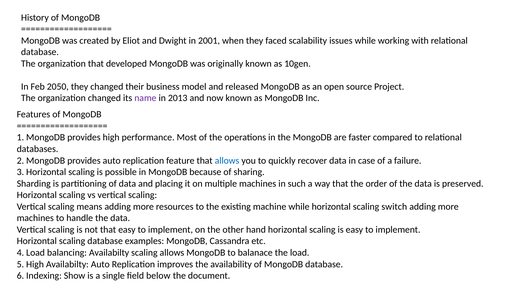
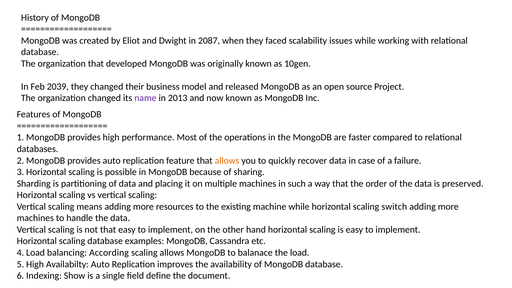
2001: 2001 -> 2087
2050: 2050 -> 2039
allows at (227, 161) colour: blue -> orange
balancing Availabilty: Availabilty -> According
below: below -> define
